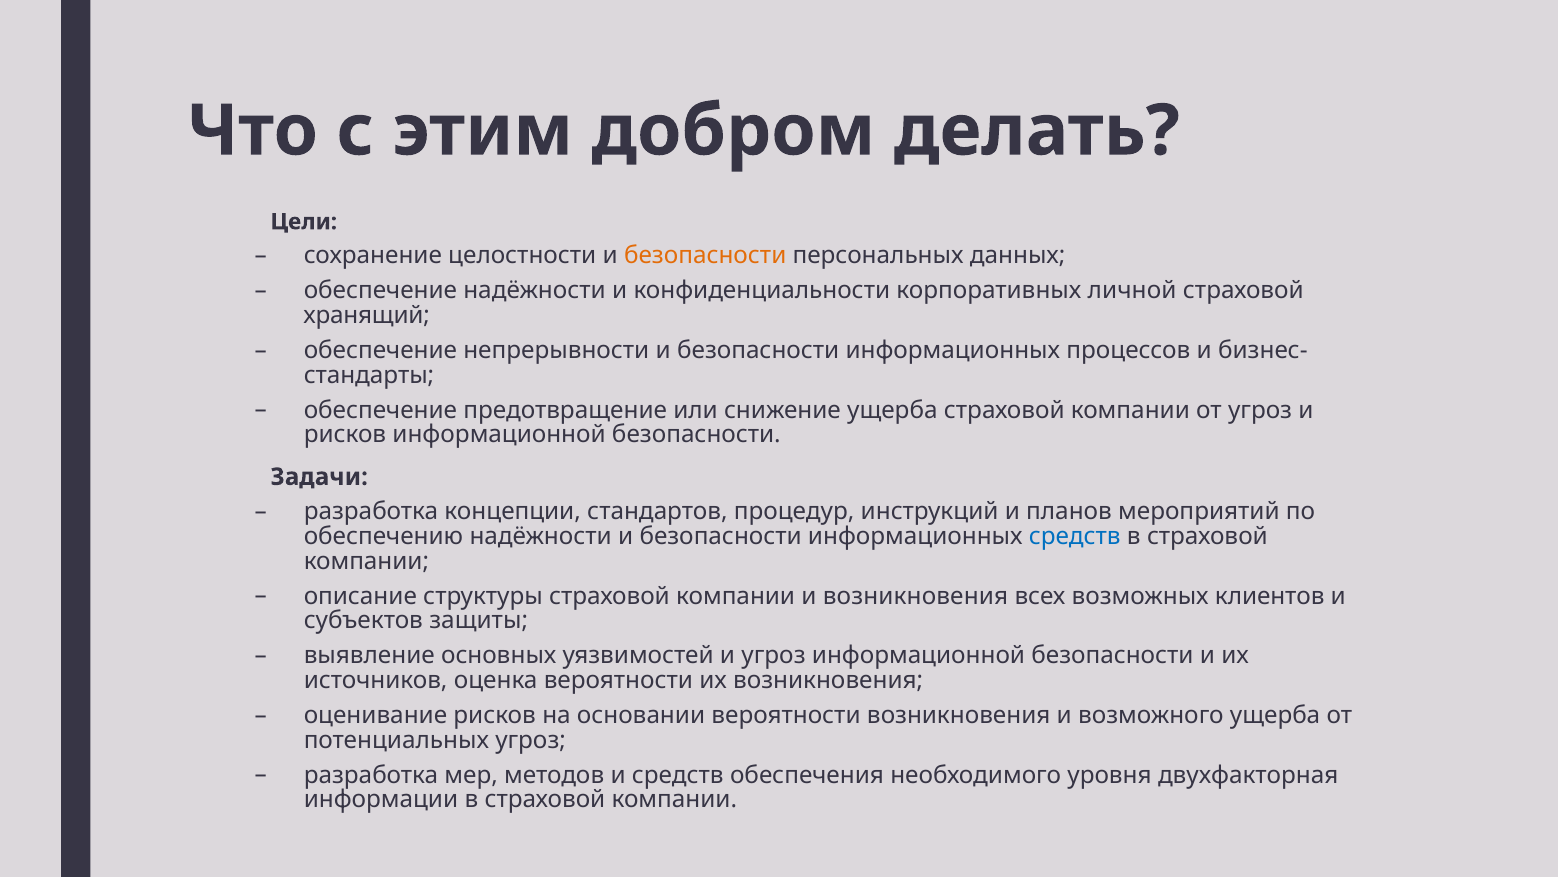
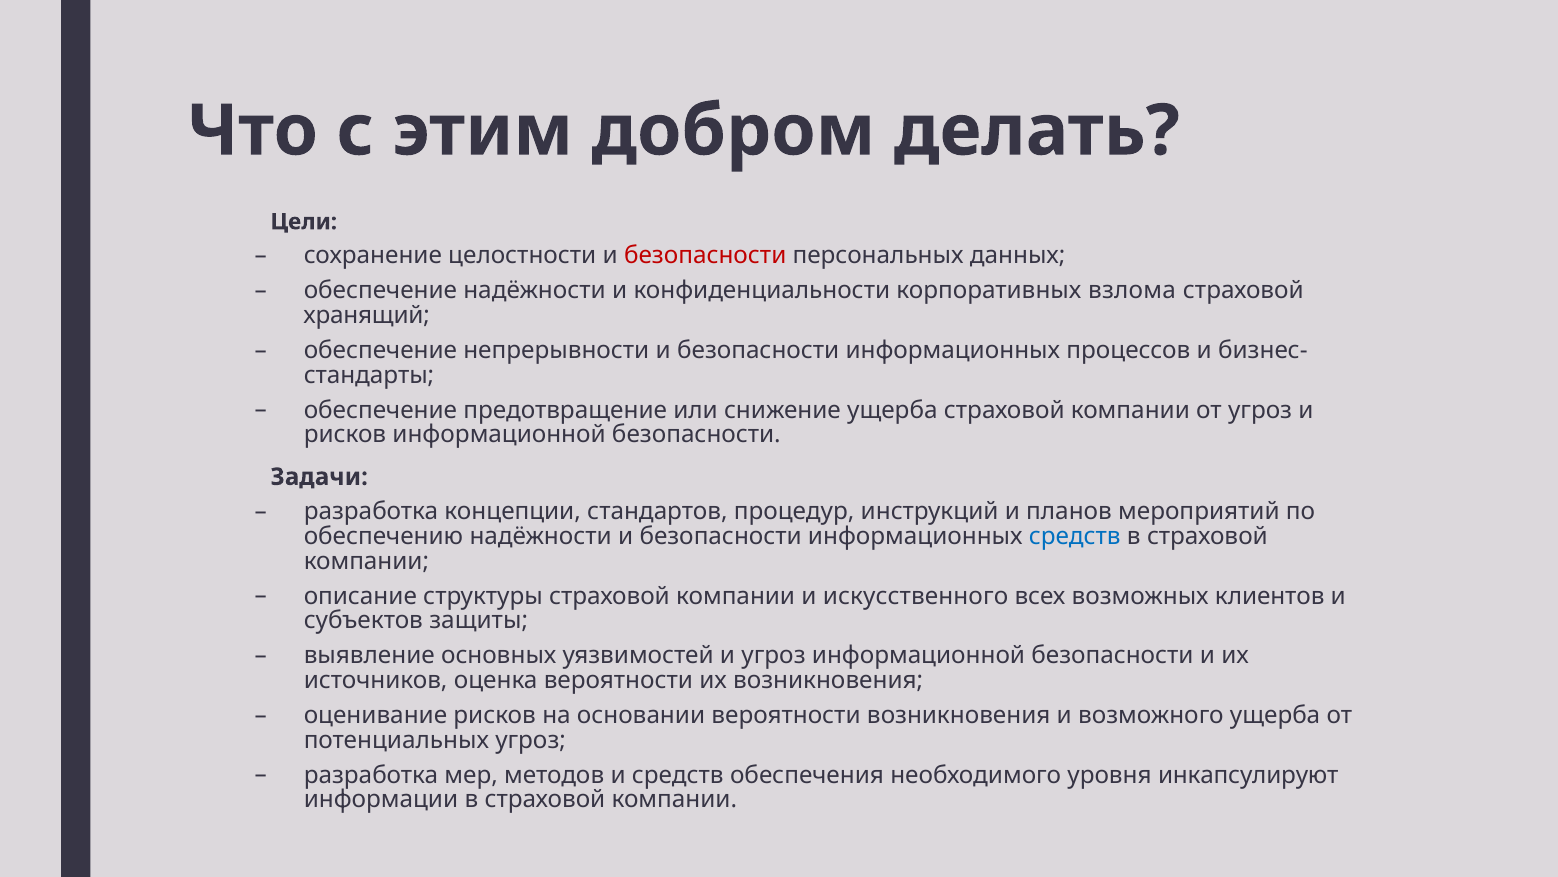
безопасности at (705, 256) colour: orange -> red
личной: личной -> взлома
и возникновения: возникновения -> искусственного
двухфакторная: двухфакторная -> инкапсулируют
